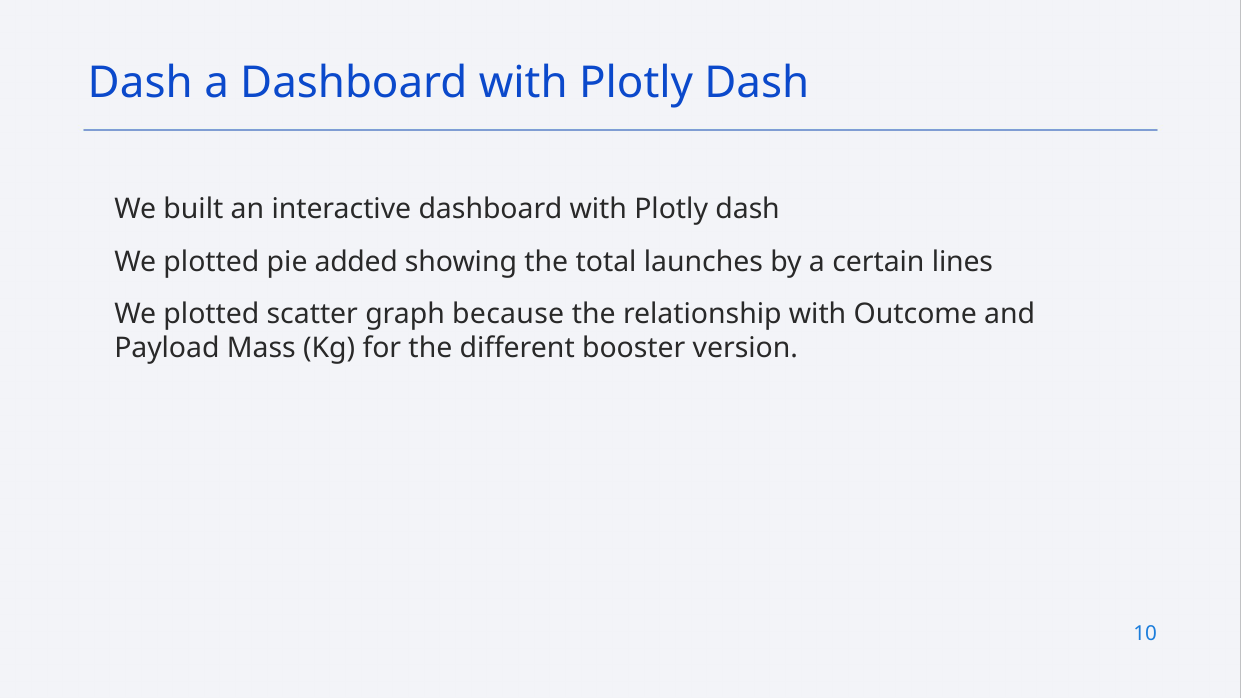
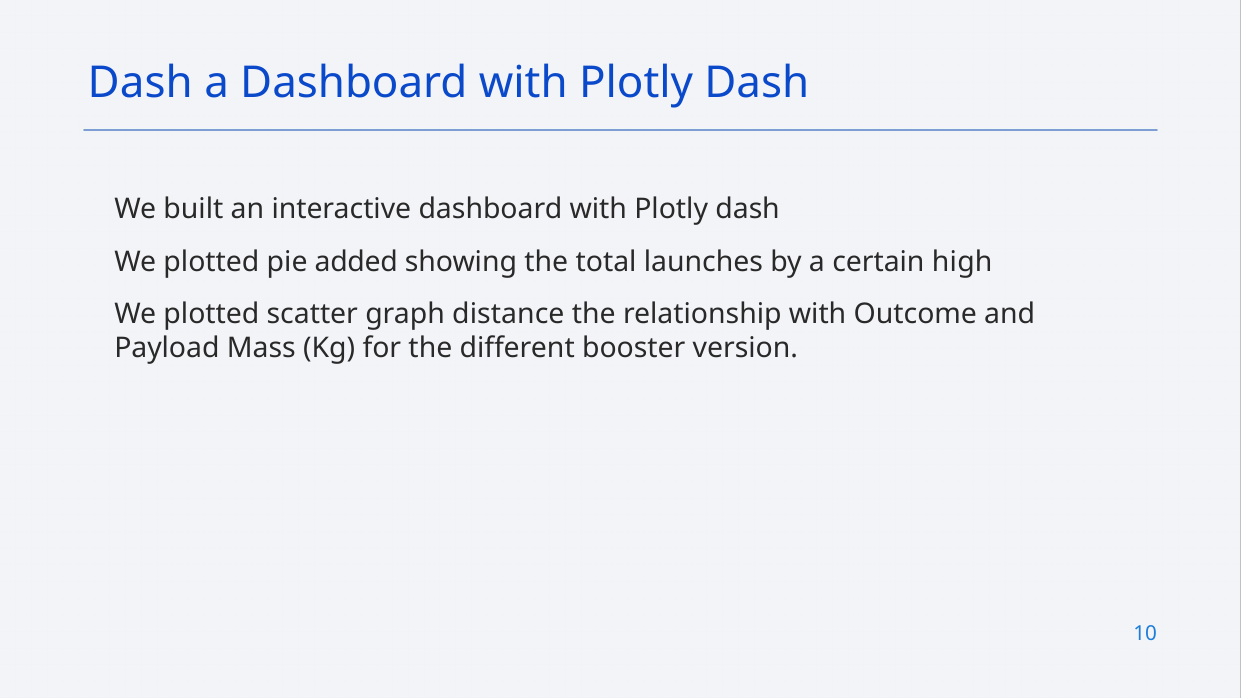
lines: lines -> high
because: because -> distance
